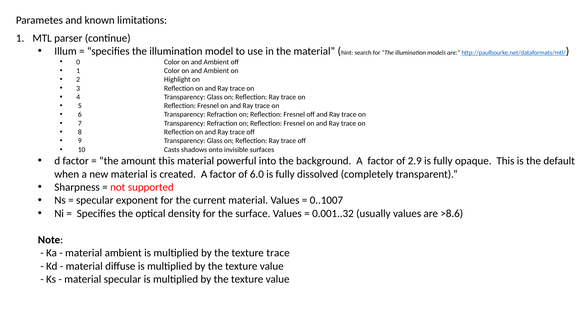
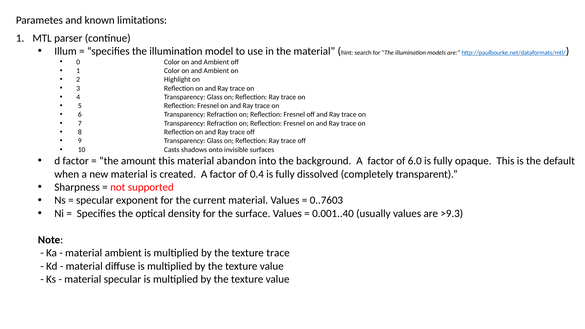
powerful: powerful -> abandon
2.9: 2.9 -> 6.0
6.0: 6.0 -> 0.4
0..1007: 0..1007 -> 0..7603
0.001..32: 0.001..32 -> 0.001..40
>8.6: >8.6 -> >9.3
